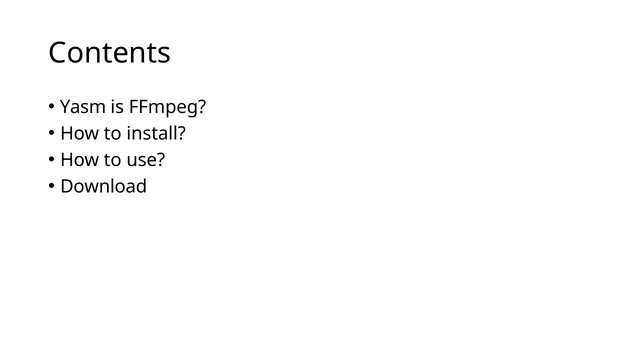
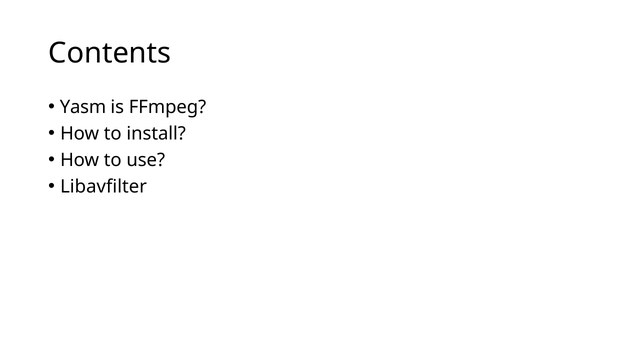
Download: Download -> Libavfilter
